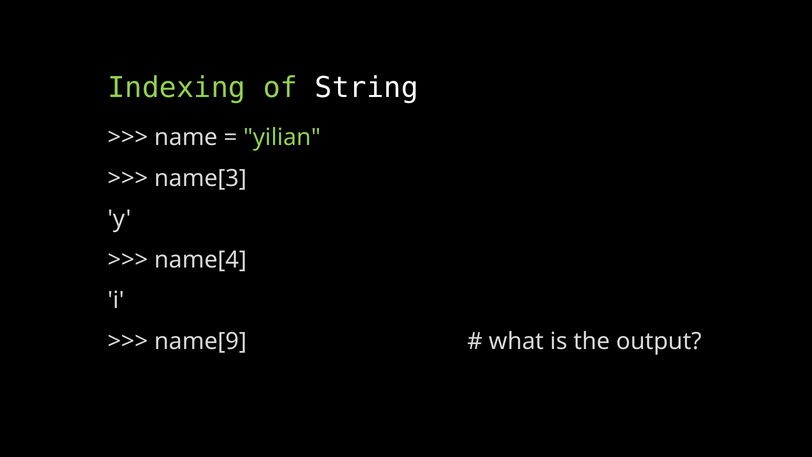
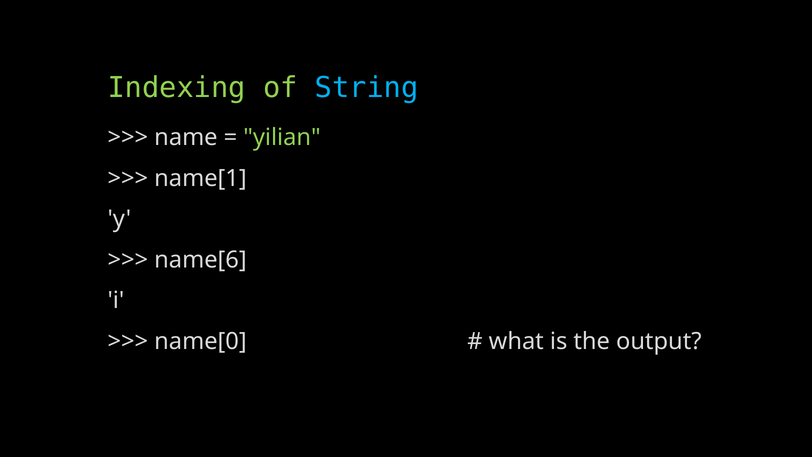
String colour: white -> light blue
name[3: name[3 -> name[1
name[4: name[4 -> name[6
name[9: name[9 -> name[0
